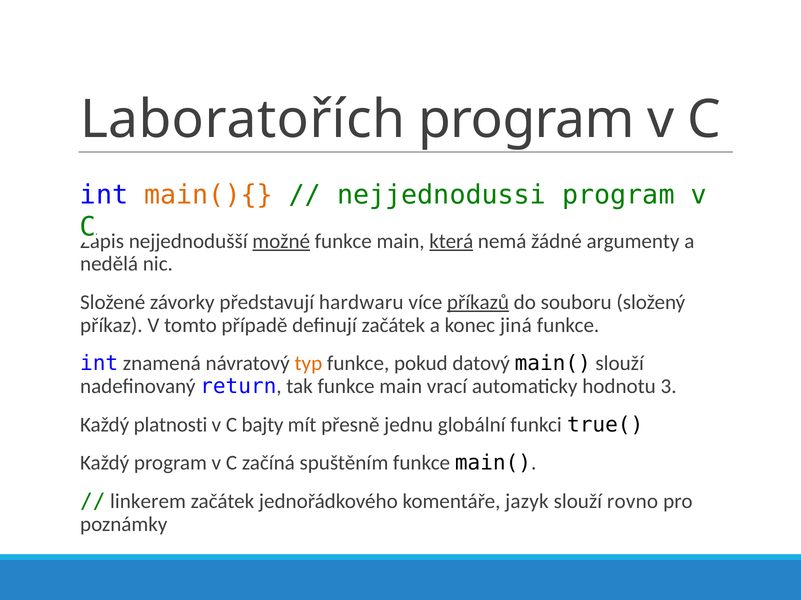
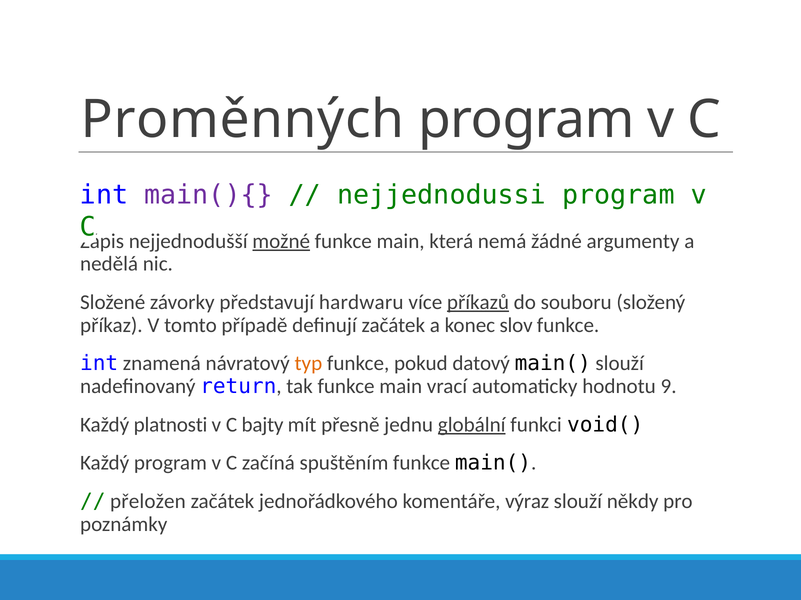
Laboratořích: Laboratořích -> Proměnných
main(){ colour: orange -> purple
která underline: present -> none
jiná: jiná -> slov
3: 3 -> 9
globální underline: none -> present
true(: true( -> void(
linkerem: linkerem -> přeložen
jazyk: jazyk -> výraz
rovno: rovno -> někdy
